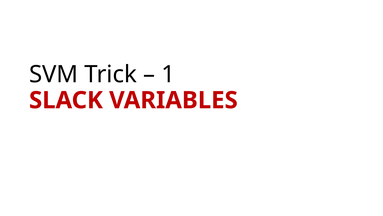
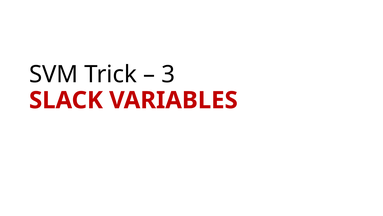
1: 1 -> 3
